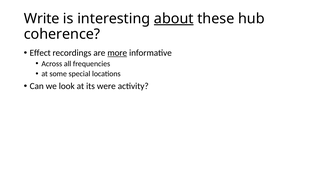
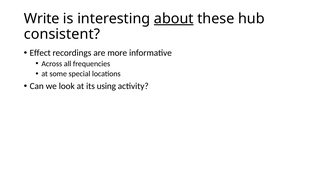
coherence: coherence -> consistent
more underline: present -> none
were: were -> using
